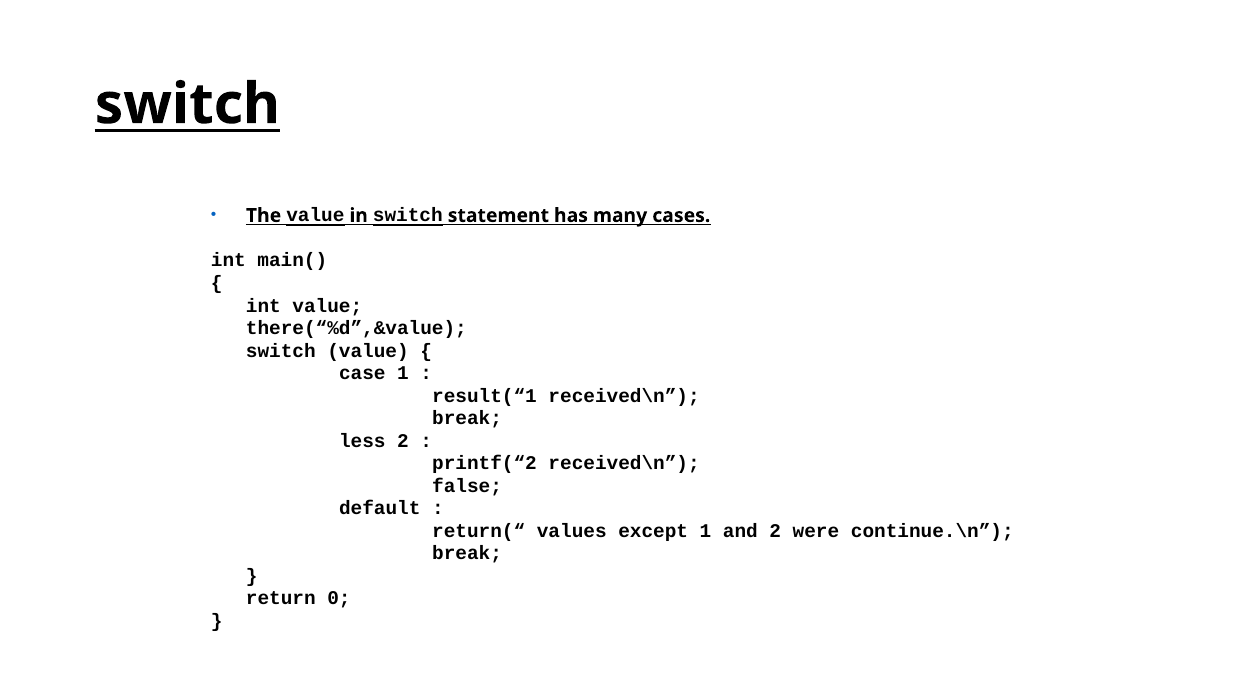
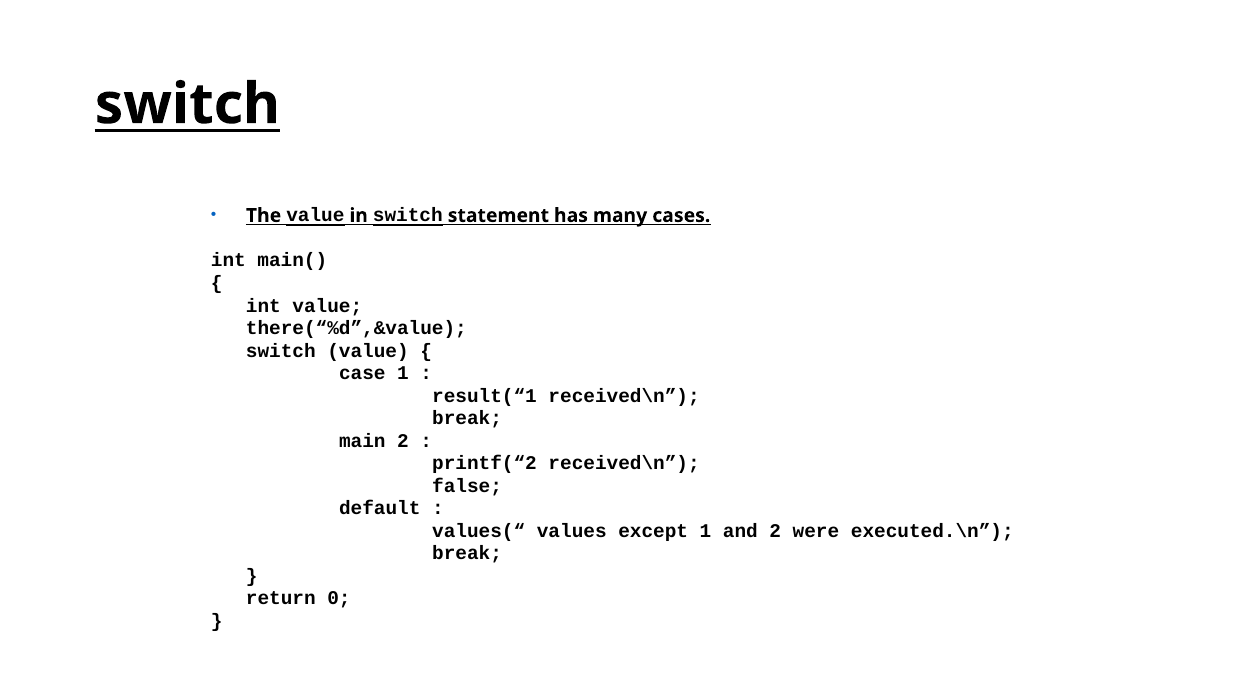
less: less -> main
return(“: return(“ -> values(“
continue.\n: continue.\n -> executed.\n
